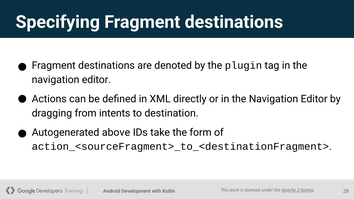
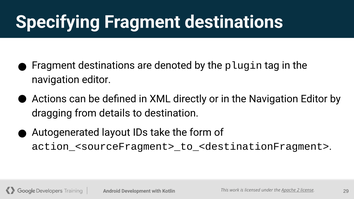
intents: intents -> details
above: above -> layout
